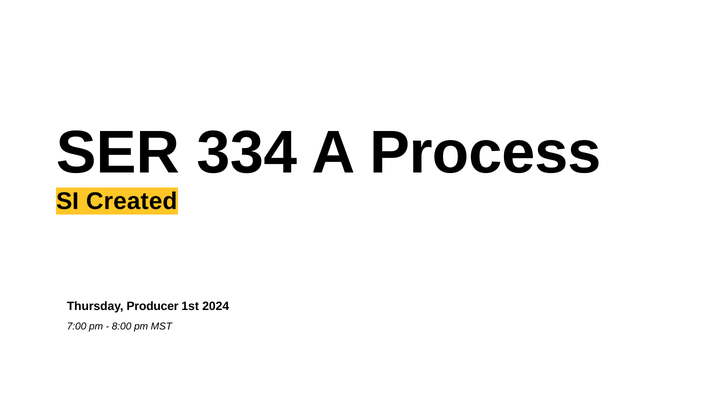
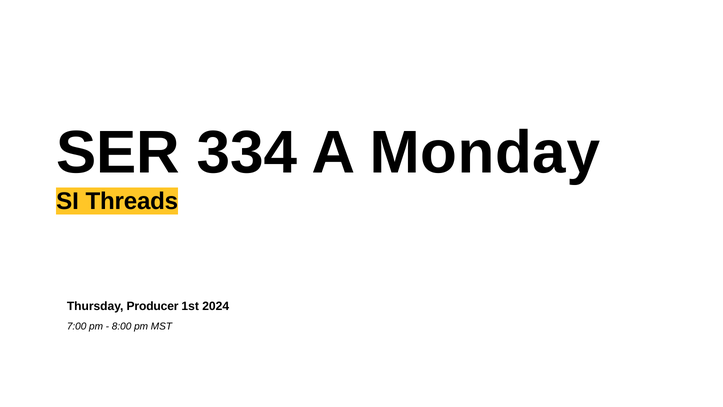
Process: Process -> Monday
Created: Created -> Threads
